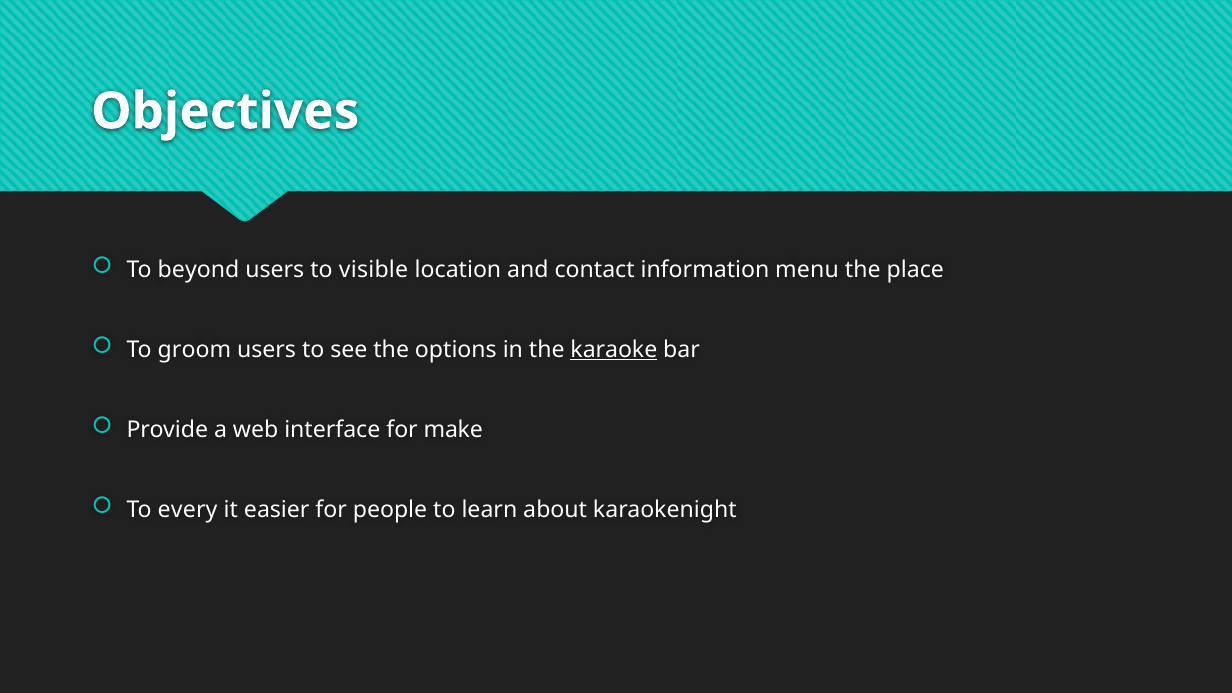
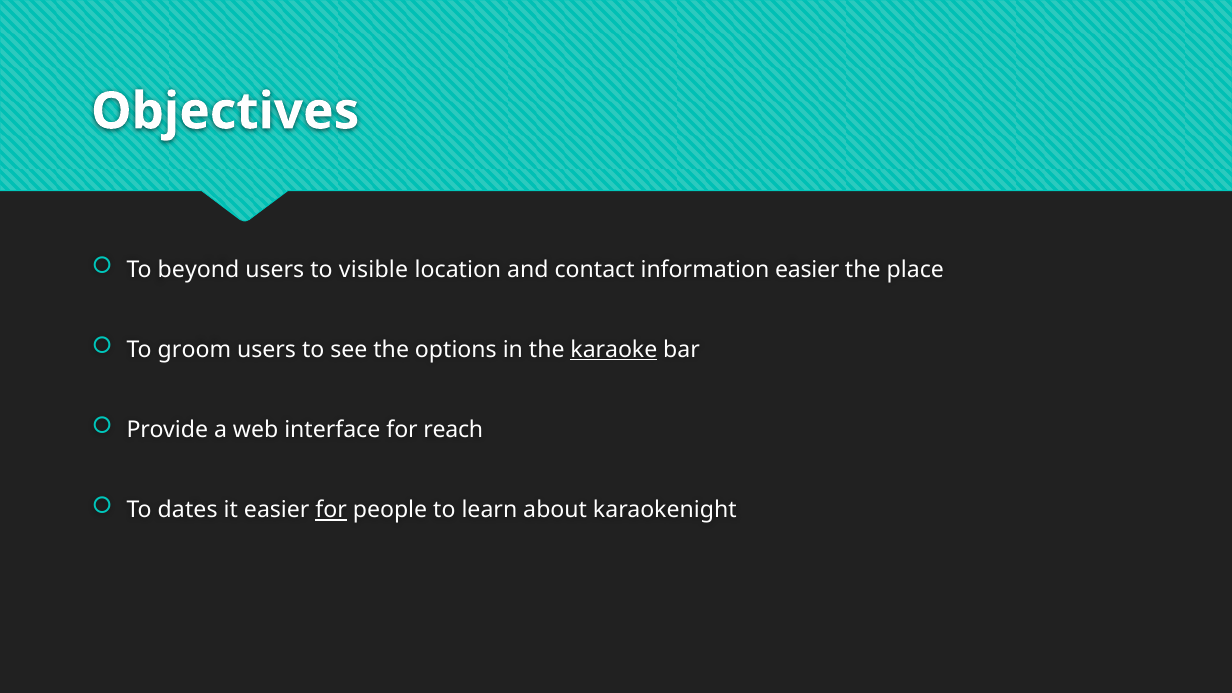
information menu: menu -> easier
make: make -> reach
every: every -> dates
for at (331, 510) underline: none -> present
